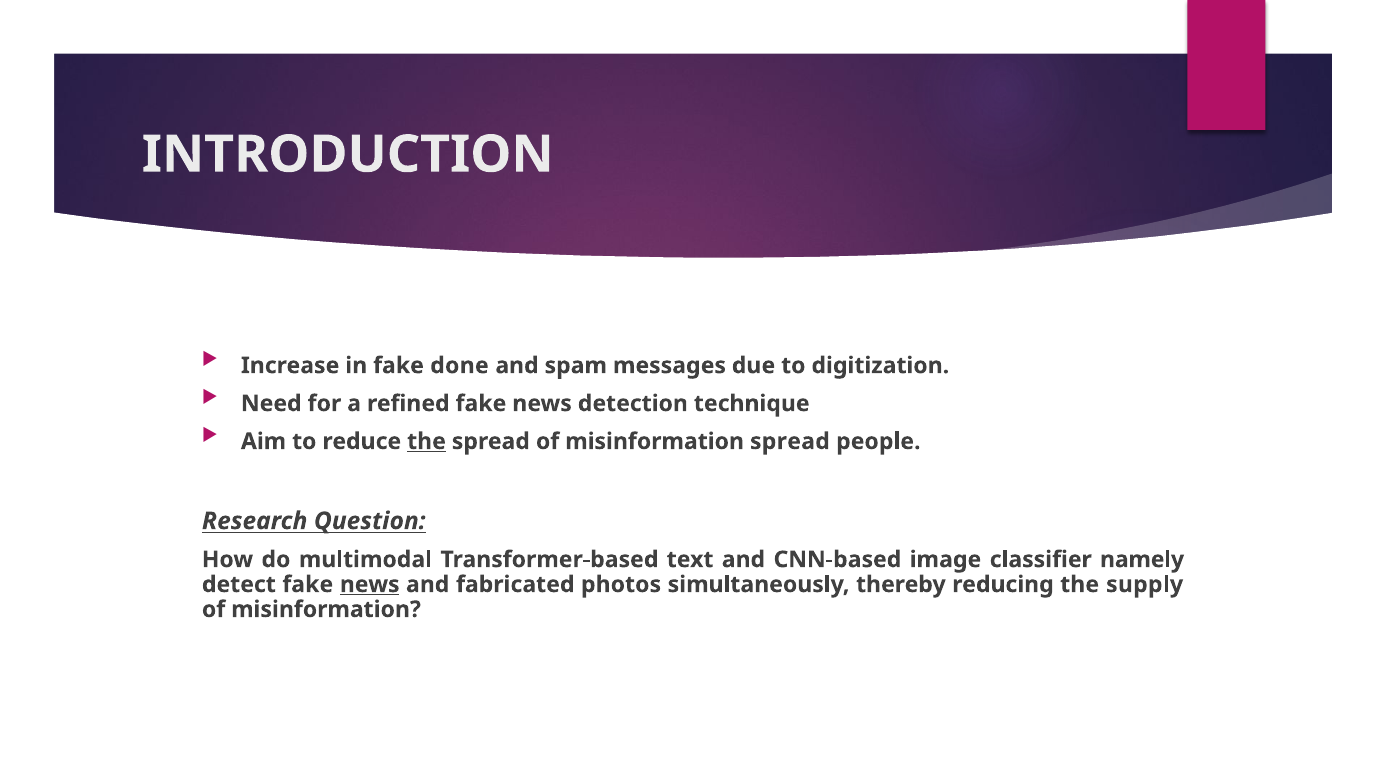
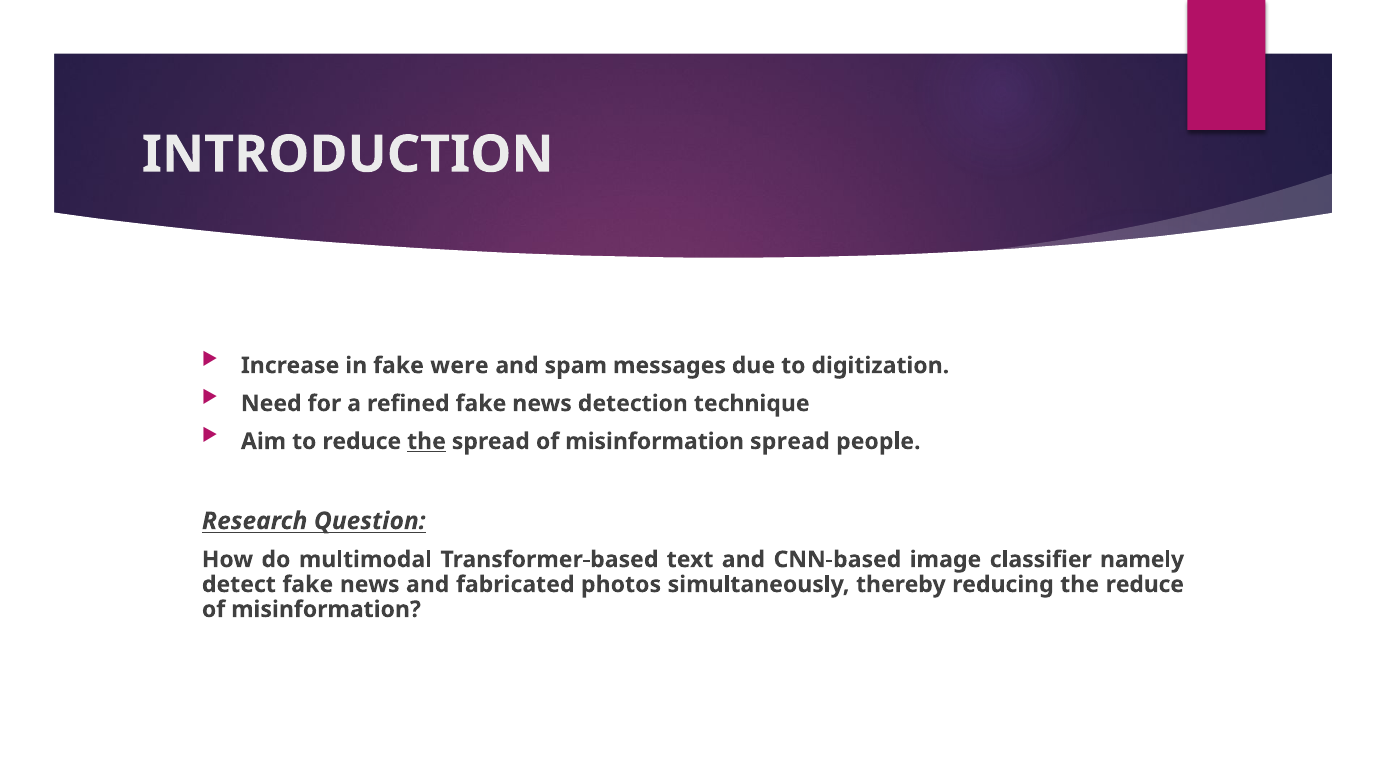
done: done -> were
news at (370, 585) underline: present -> none
the supply: supply -> reduce
